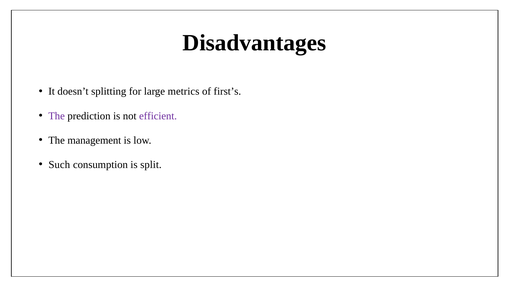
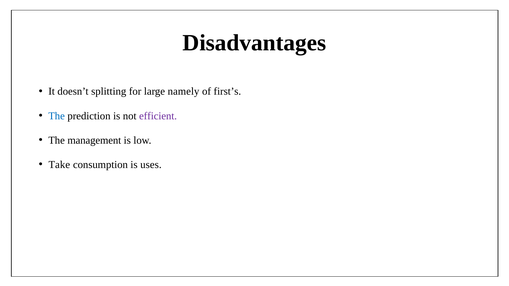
metrics: metrics -> namely
The at (57, 116) colour: purple -> blue
Such: Such -> Take
split: split -> uses
